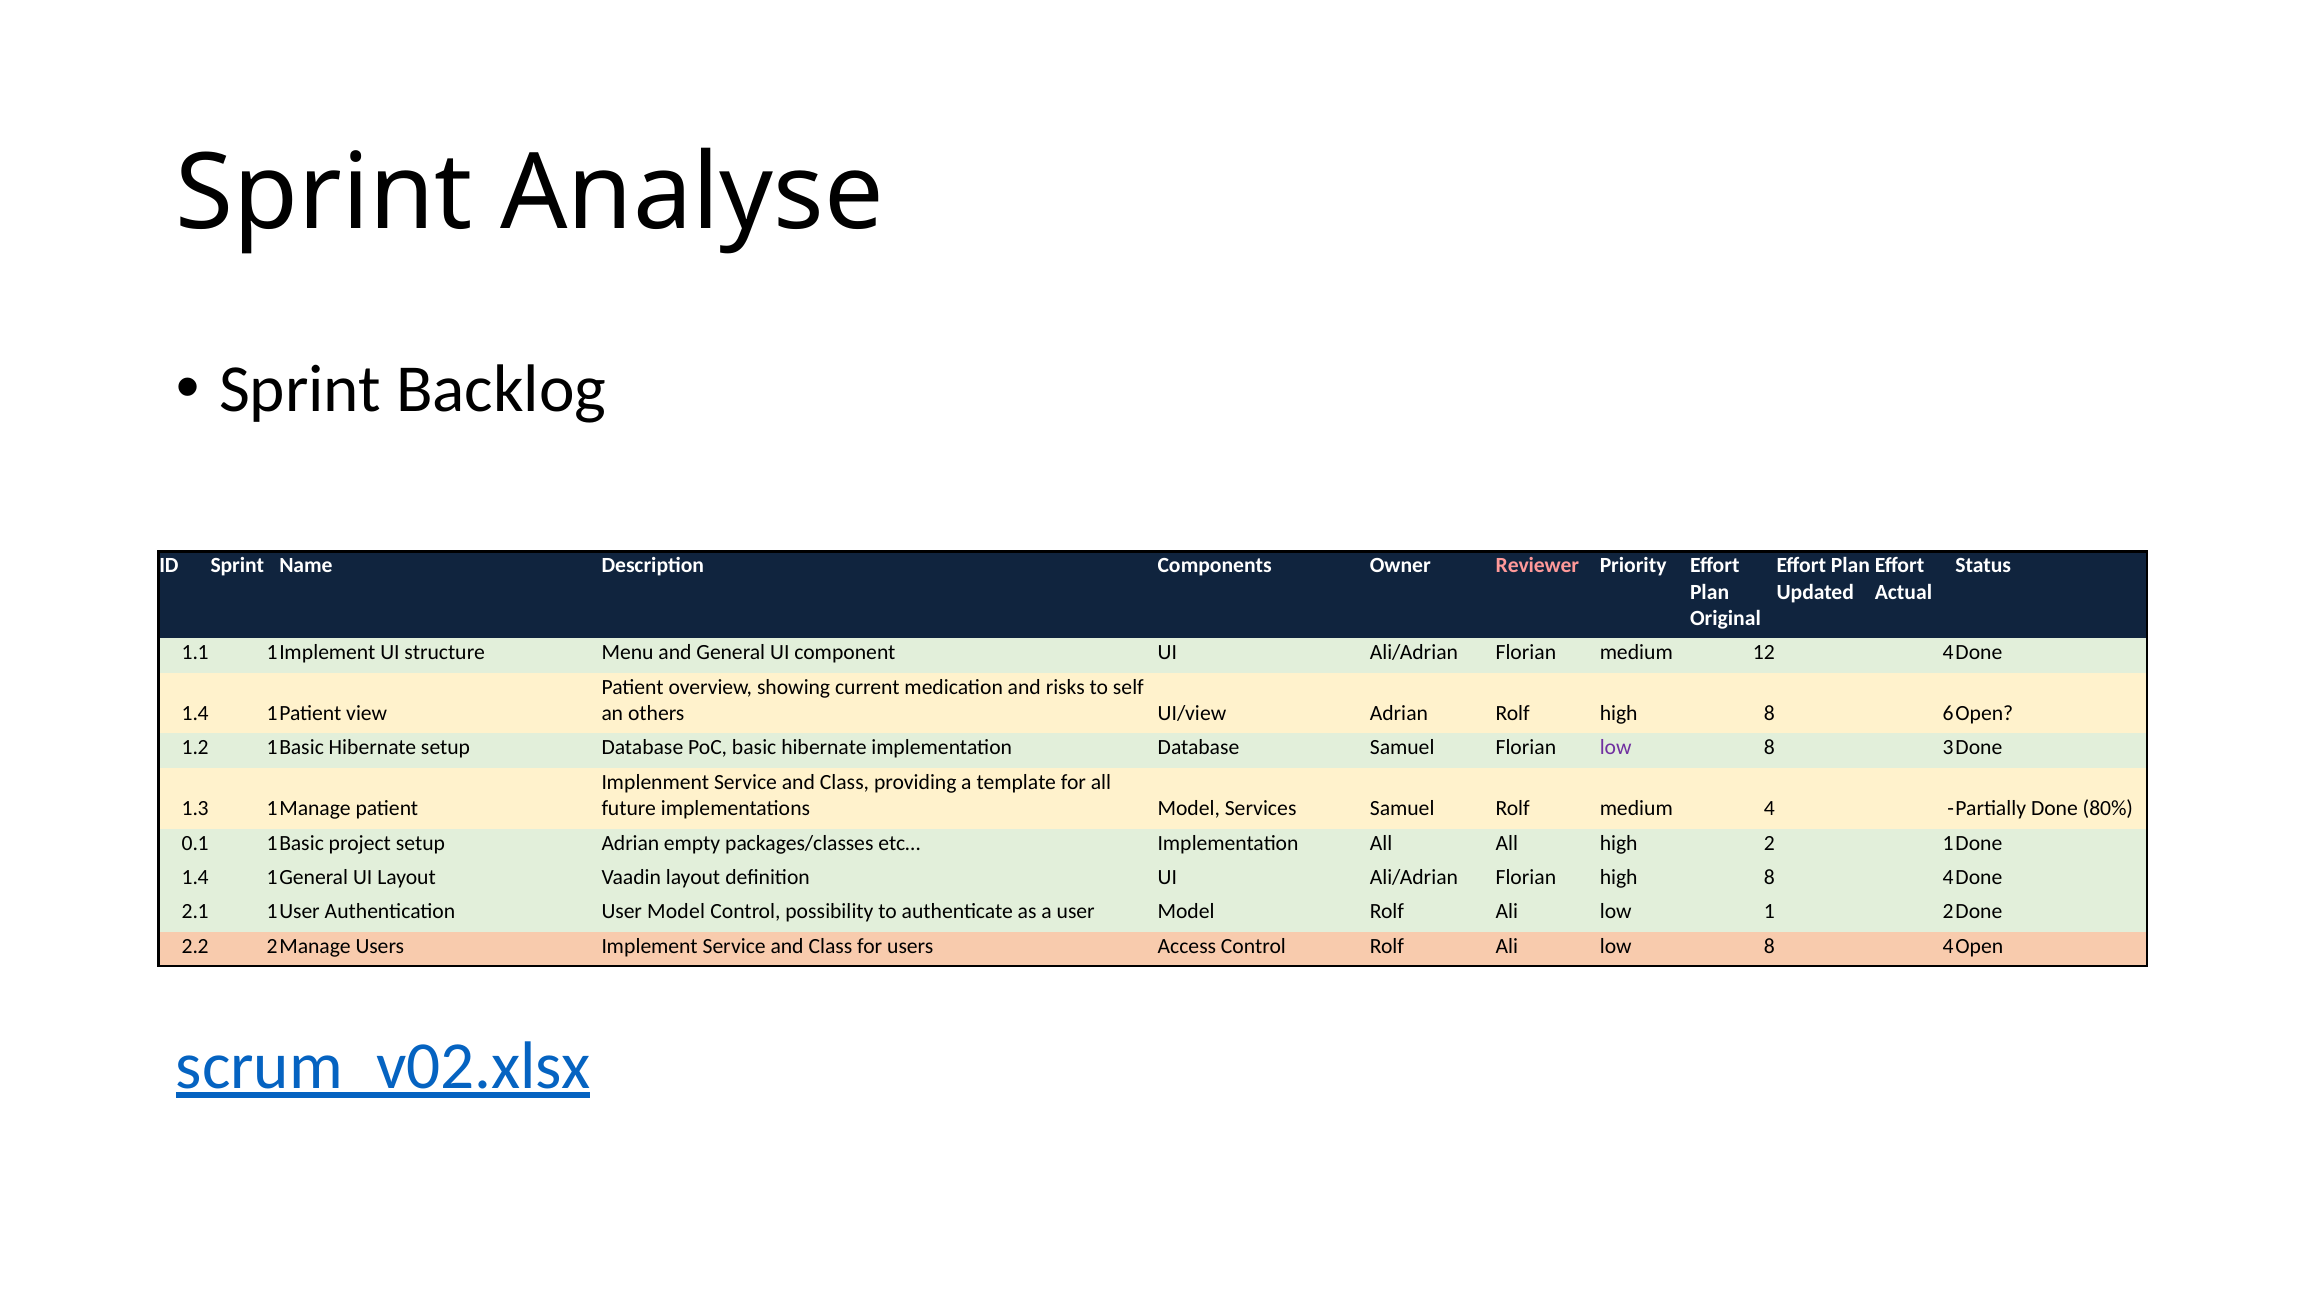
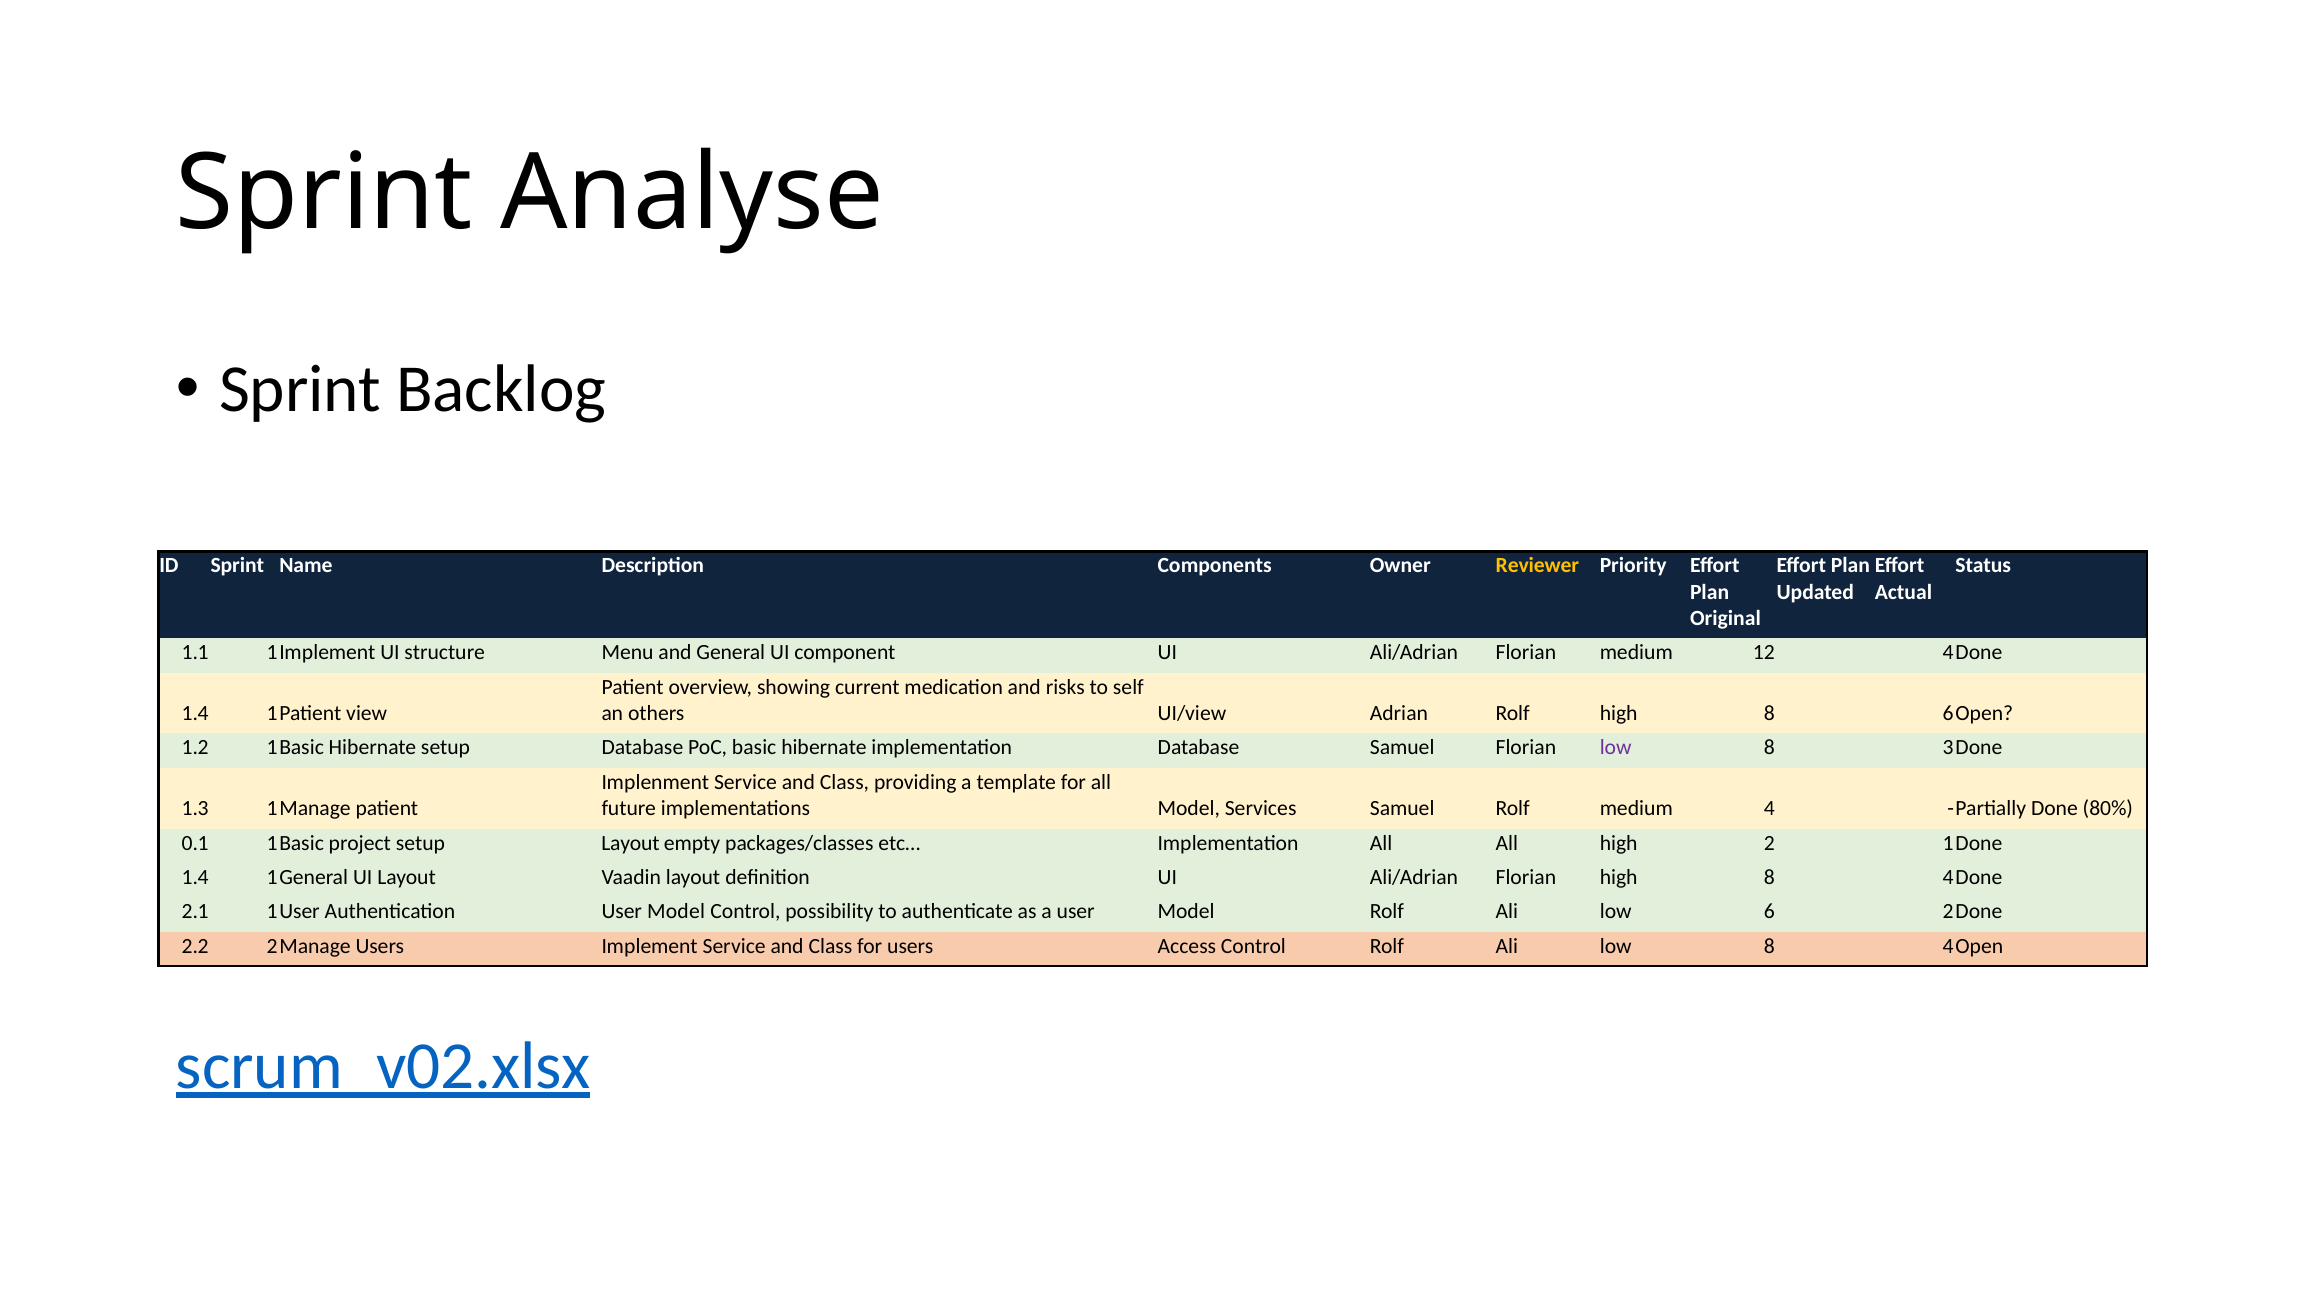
Reviewer colour: pink -> yellow
setup Adrian: Adrian -> Layout
1: 1 -> 6
